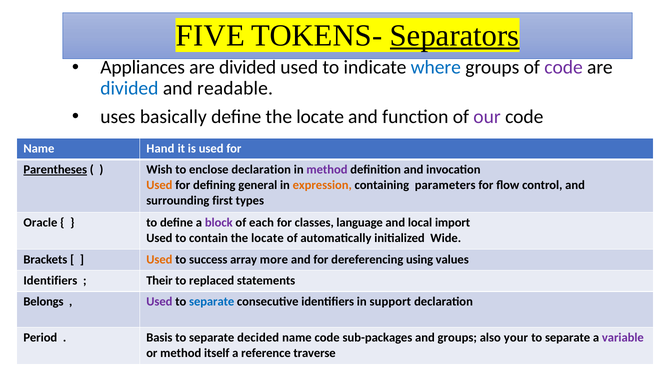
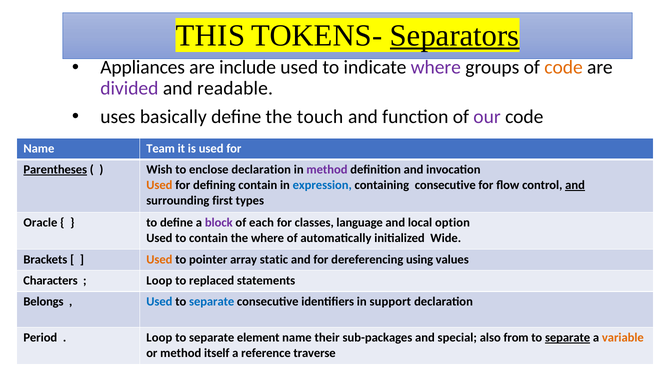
FIVE: FIVE -> THIS
divided at (248, 67): divided -> include
where at (436, 67) colour: blue -> purple
code at (564, 67) colour: purple -> orange
divided at (129, 89) colour: blue -> purple
define the locate: locate -> touch
Hand: Hand -> Team
defining general: general -> contain
expression colour: orange -> blue
containing parameters: parameters -> consecutive
and at (575, 185) underline: none -> present
import: import -> option
contain the locate: locate -> where
success: success -> pointer
more: more -> static
Identifiers at (50, 281): Identifiers -> Characters
Their at (159, 281): Their -> Loop
Used at (159, 302) colour: purple -> blue
Basis at (159, 338): Basis -> Loop
decided: decided -> element
name code: code -> their
and groups: groups -> special
your: your -> from
separate at (568, 338) underline: none -> present
variable colour: purple -> orange
